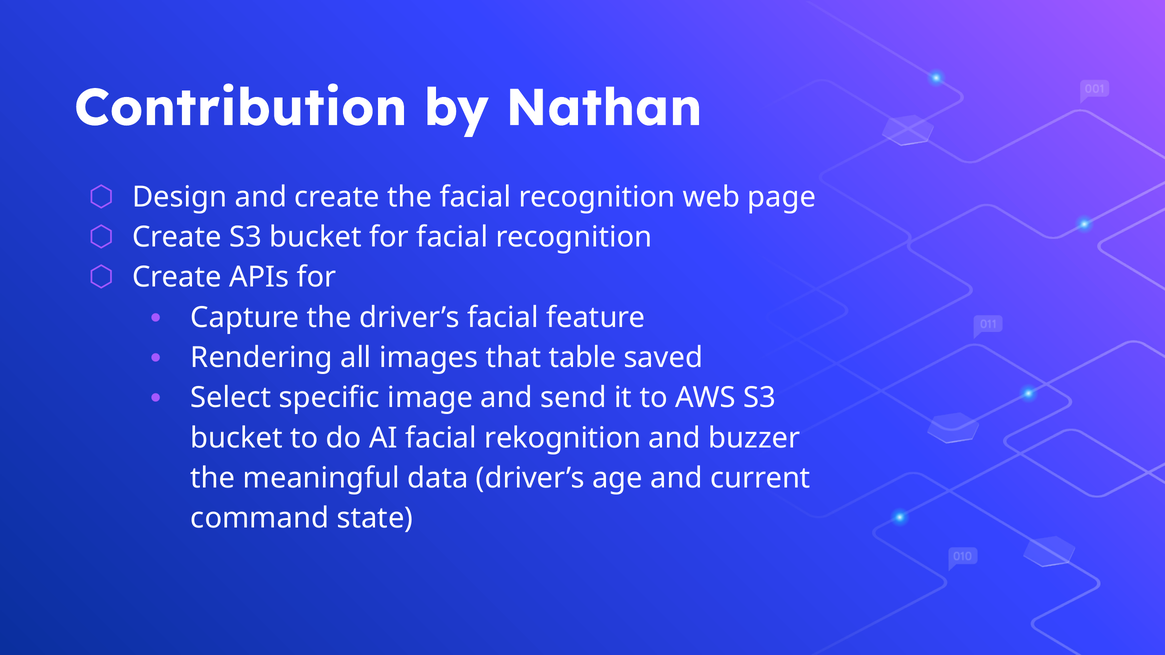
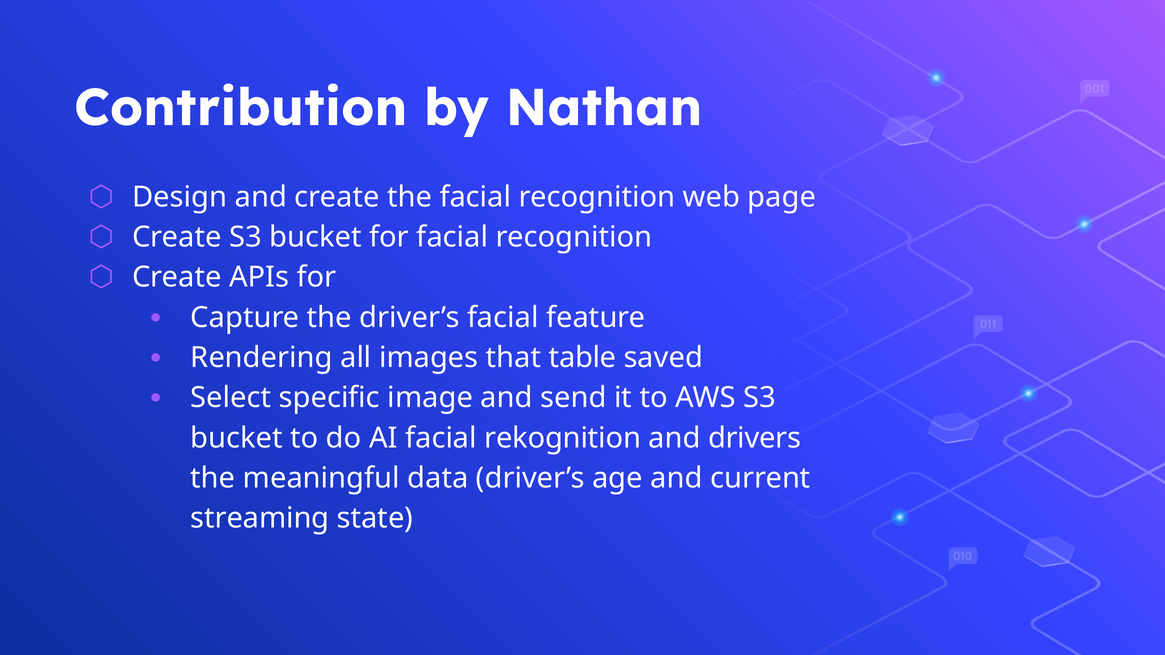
buzzer: buzzer -> drivers
command: command -> streaming
